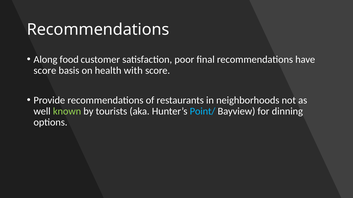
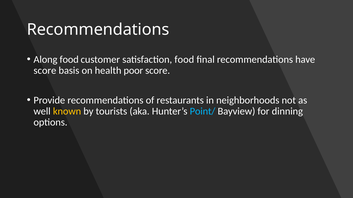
satisfaction poor: poor -> food
with: with -> poor
known colour: light green -> yellow
